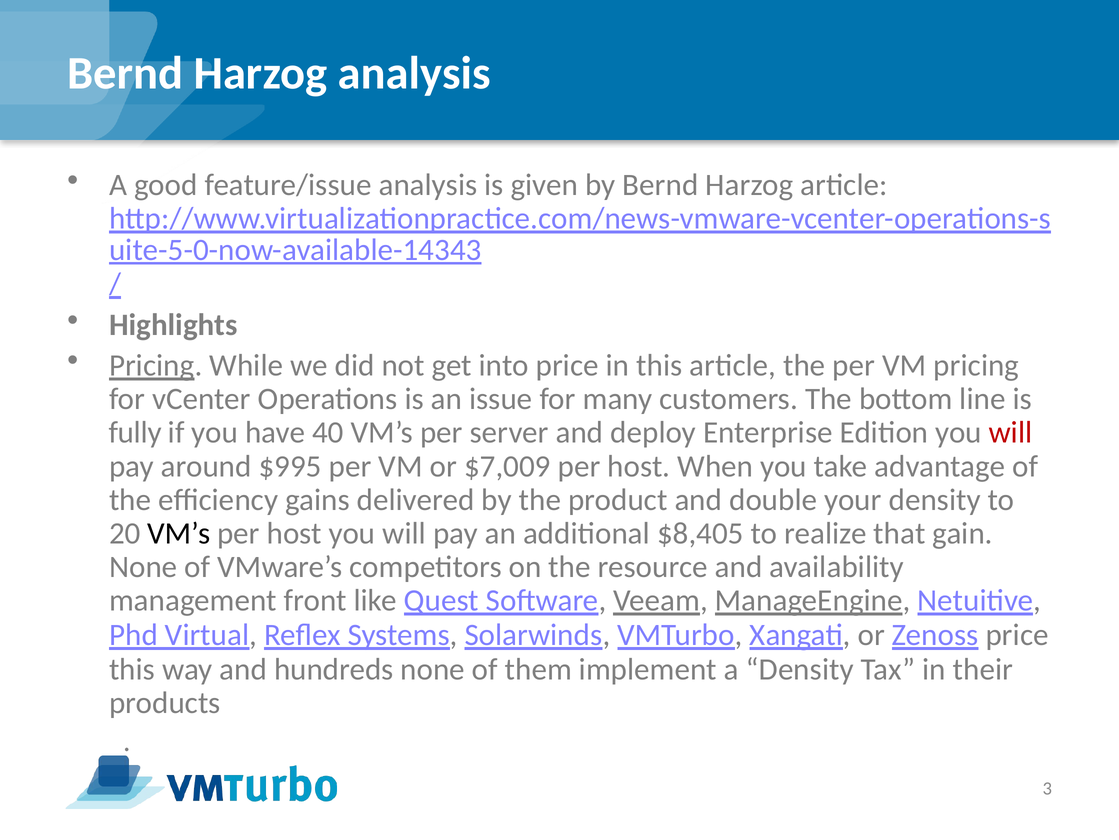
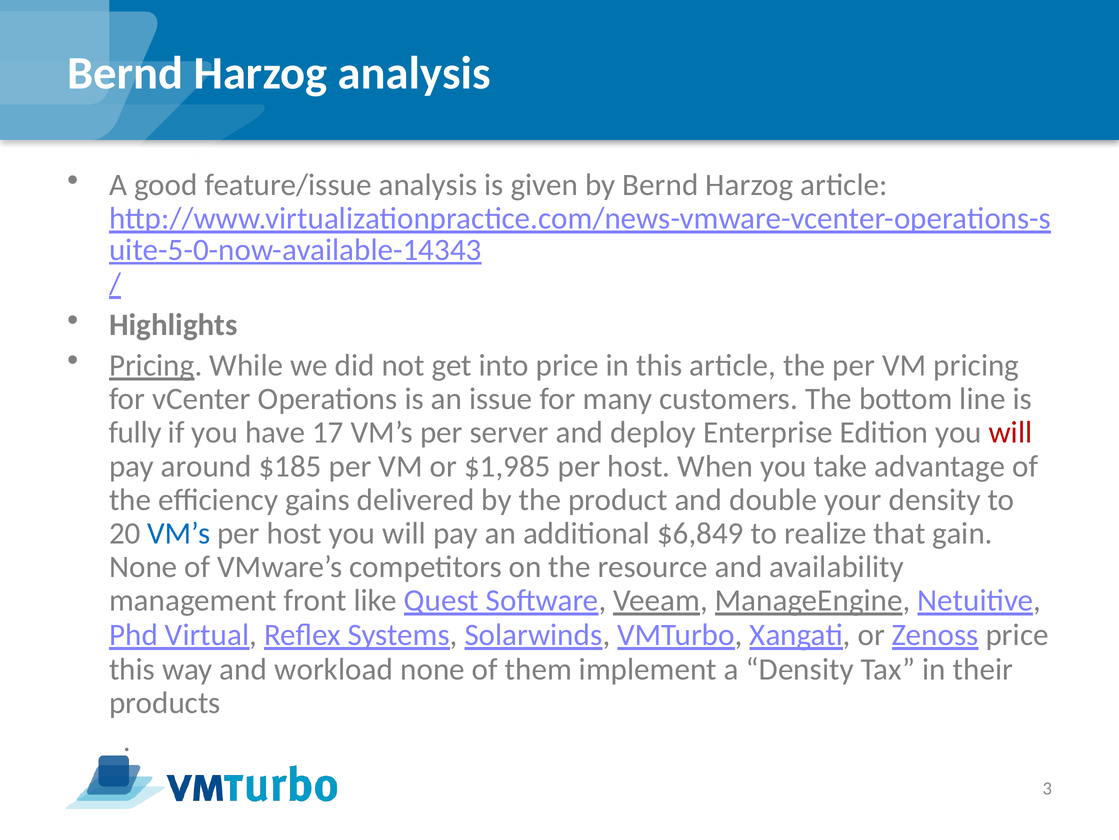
40: 40 -> 17
$995: $995 -> $185
$7,009: $7,009 -> $1,985
VM’s at (179, 533) colour: black -> blue
$8,405: $8,405 -> $6,849
hundreds: hundreds -> workload
